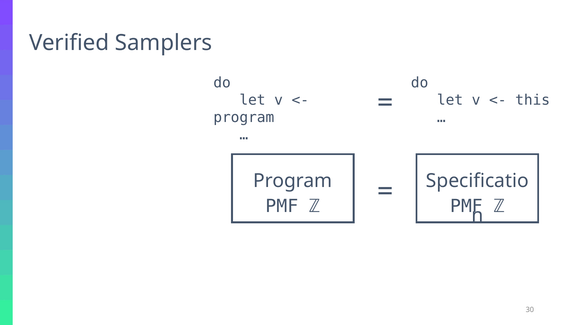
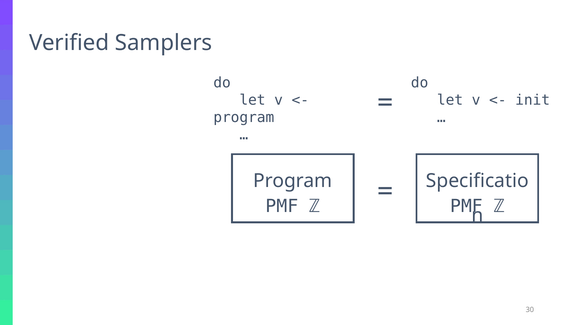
this: this -> init
